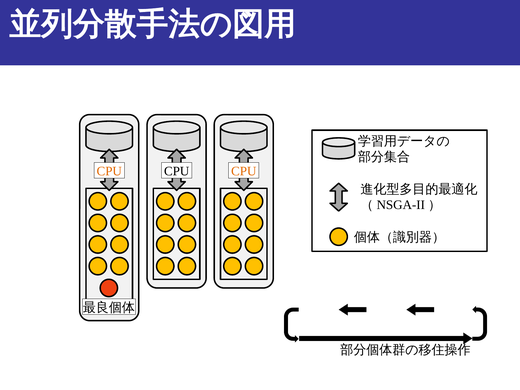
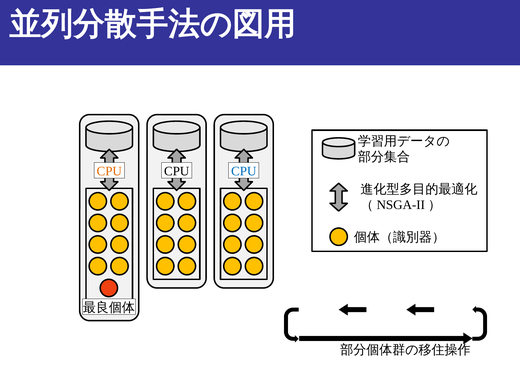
CPU at (244, 171) colour: orange -> blue
